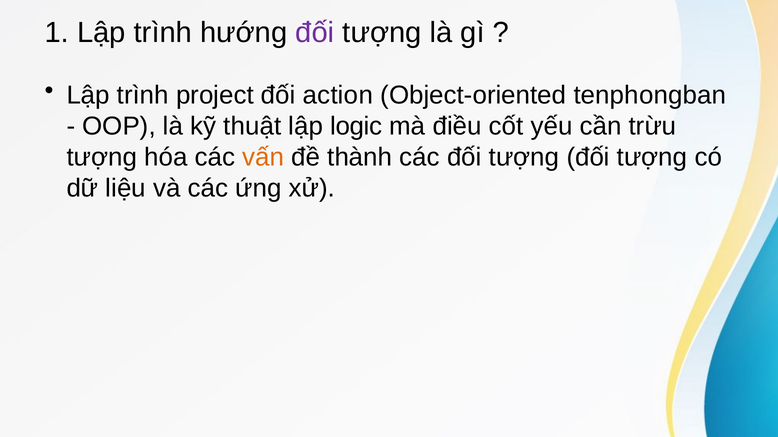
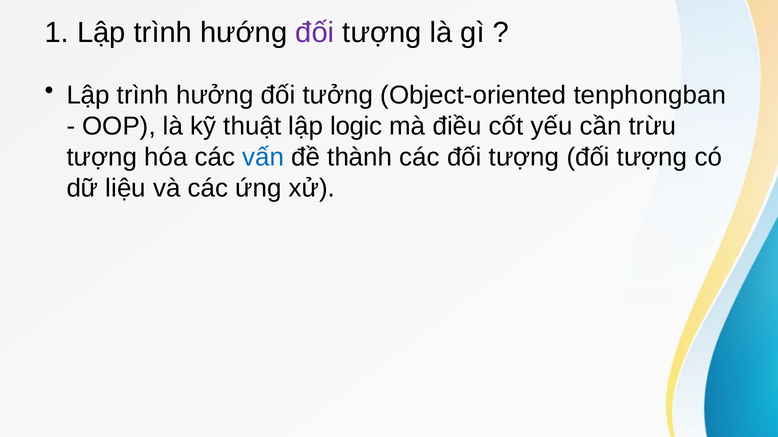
project: project -> hưởng
action: action -> tưởng
vấn colour: orange -> blue
